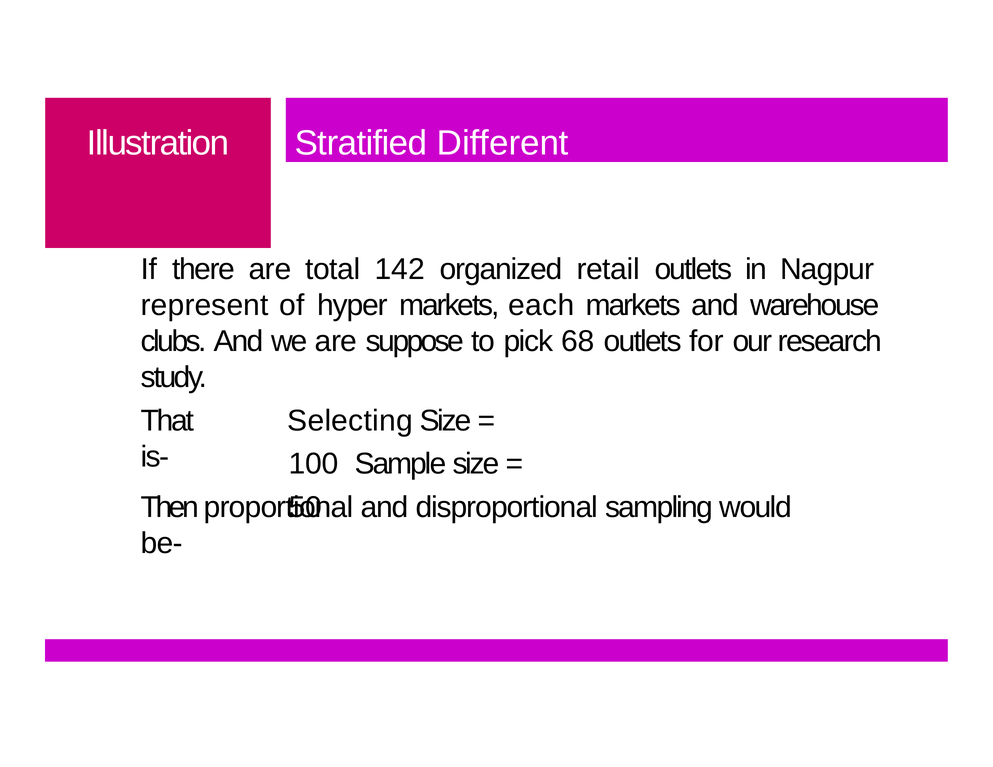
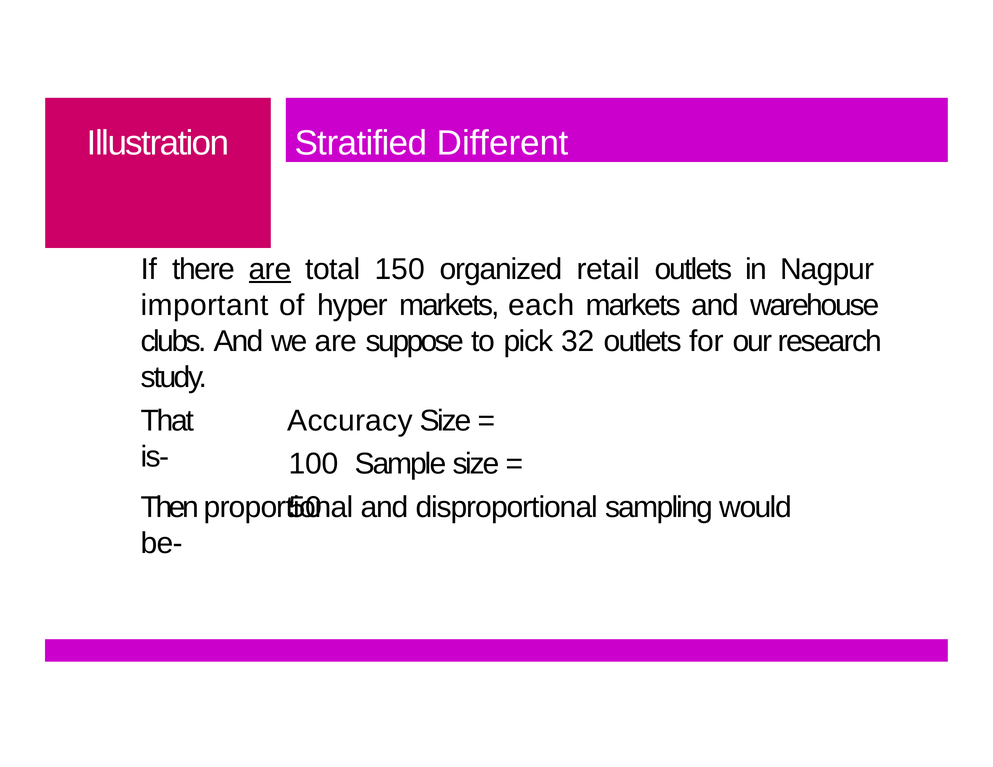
are at (270, 269) underline: none -> present
142: 142 -> 150
represent: represent -> important
68: 68 -> 32
Selecting: Selecting -> Accuracy
